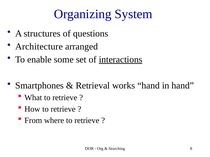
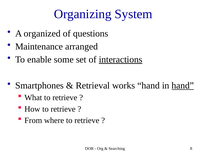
structures: structures -> organized
Architecture: Architecture -> Maintenance
hand at (183, 86) underline: none -> present
